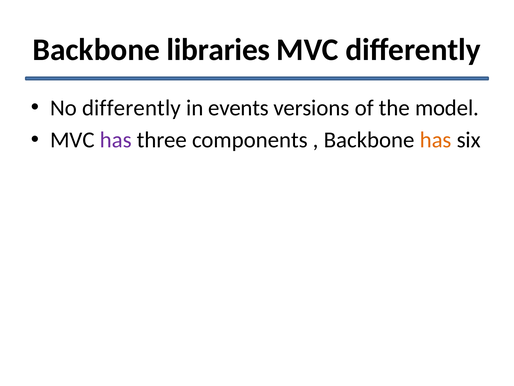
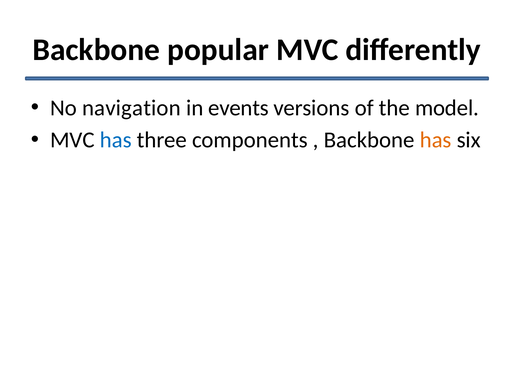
libraries: libraries -> popular
No differently: differently -> navigation
has at (116, 140) colour: purple -> blue
